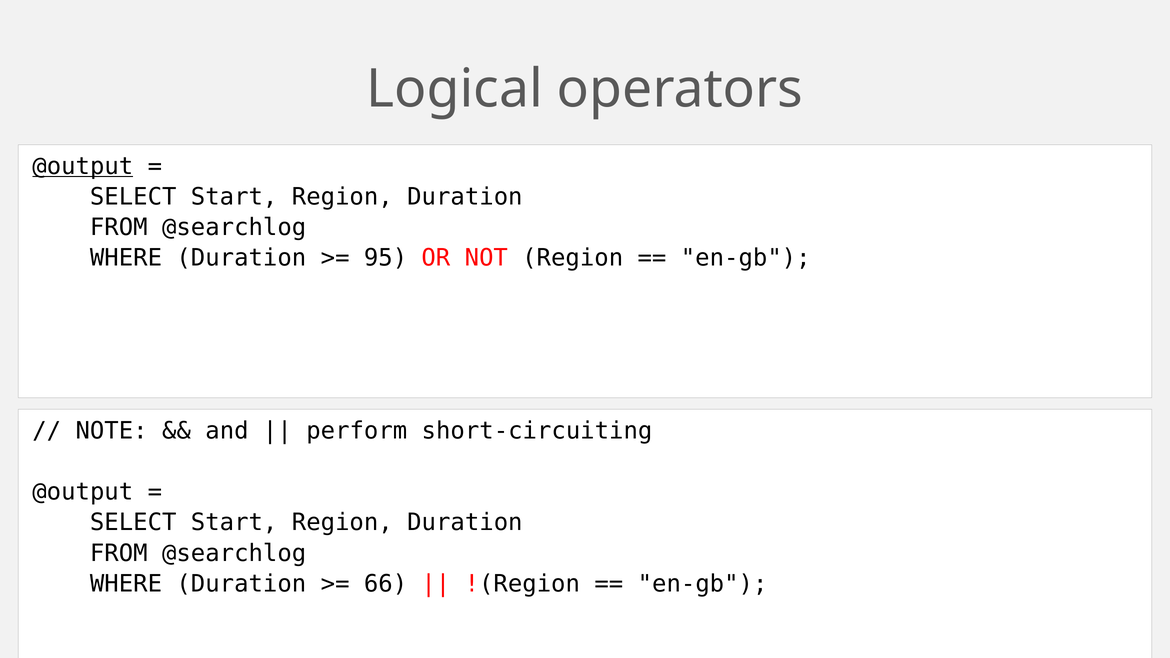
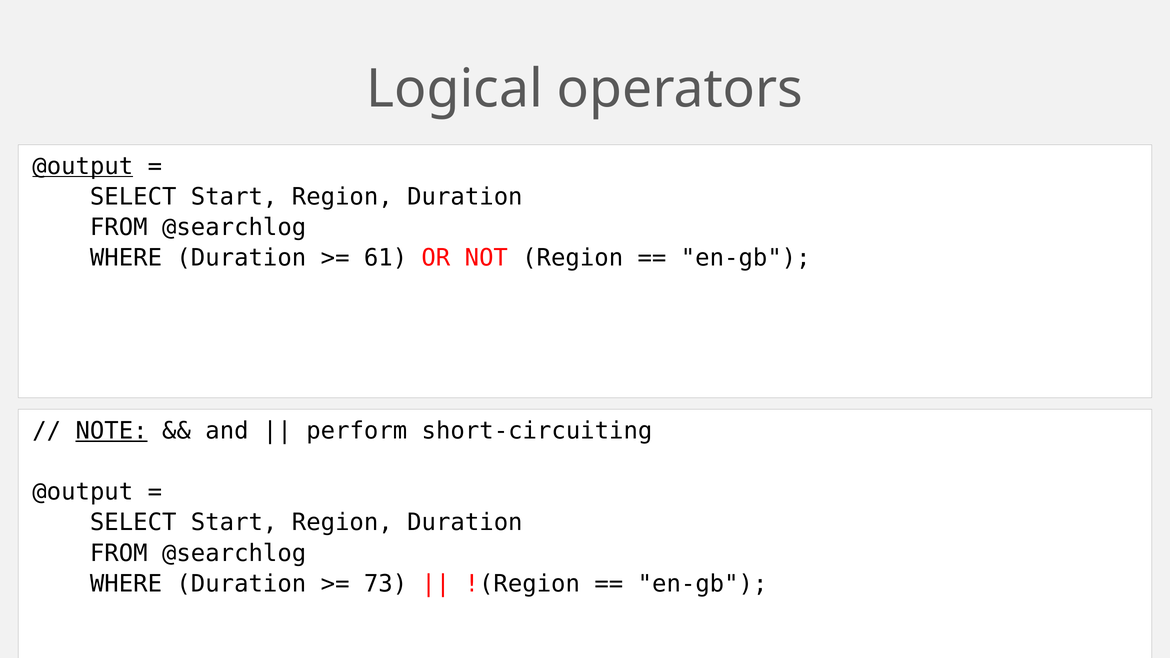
95: 95 -> 61
NOTE underline: none -> present
66: 66 -> 73
